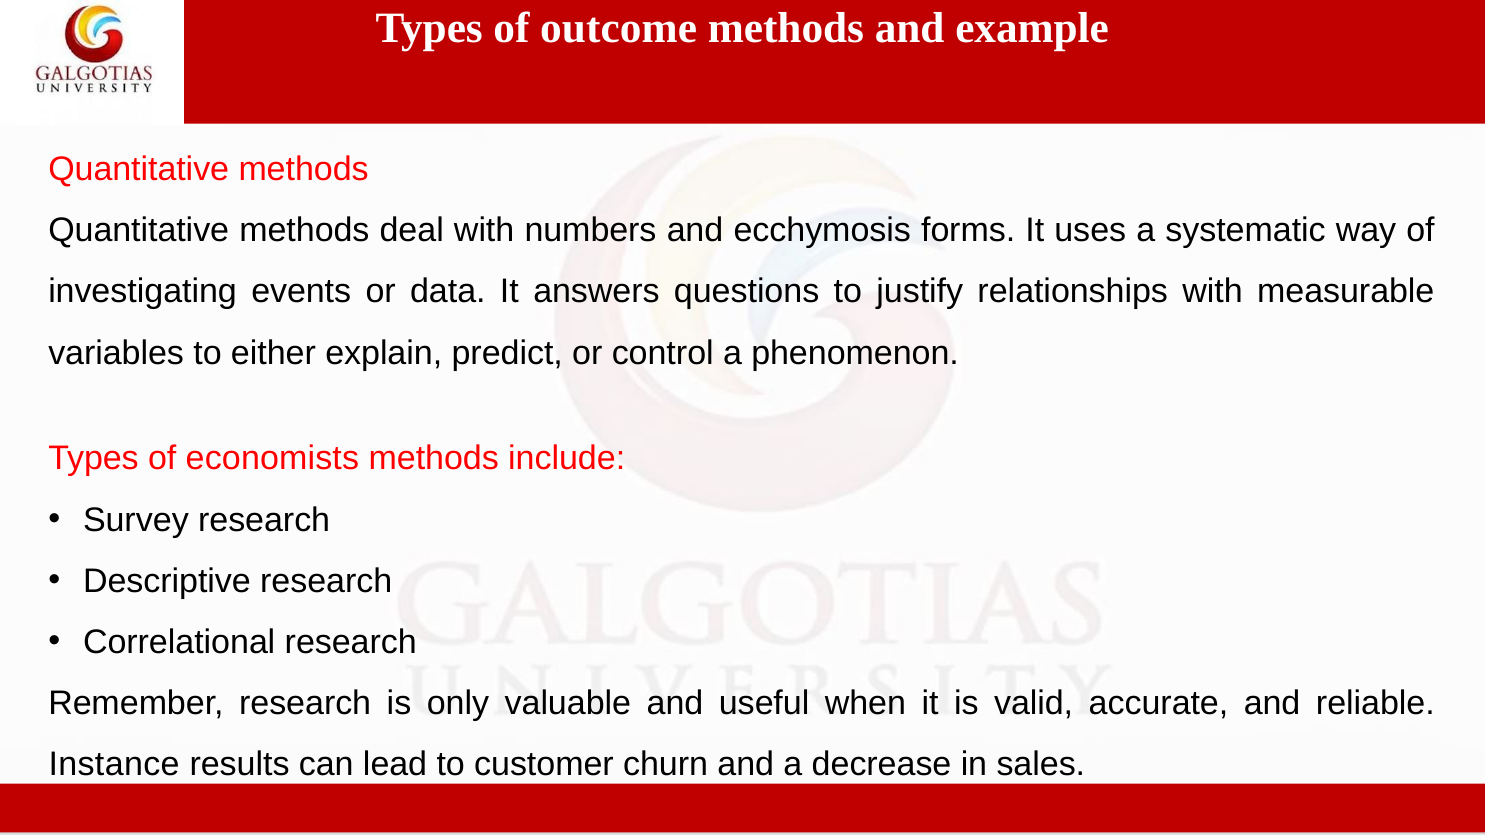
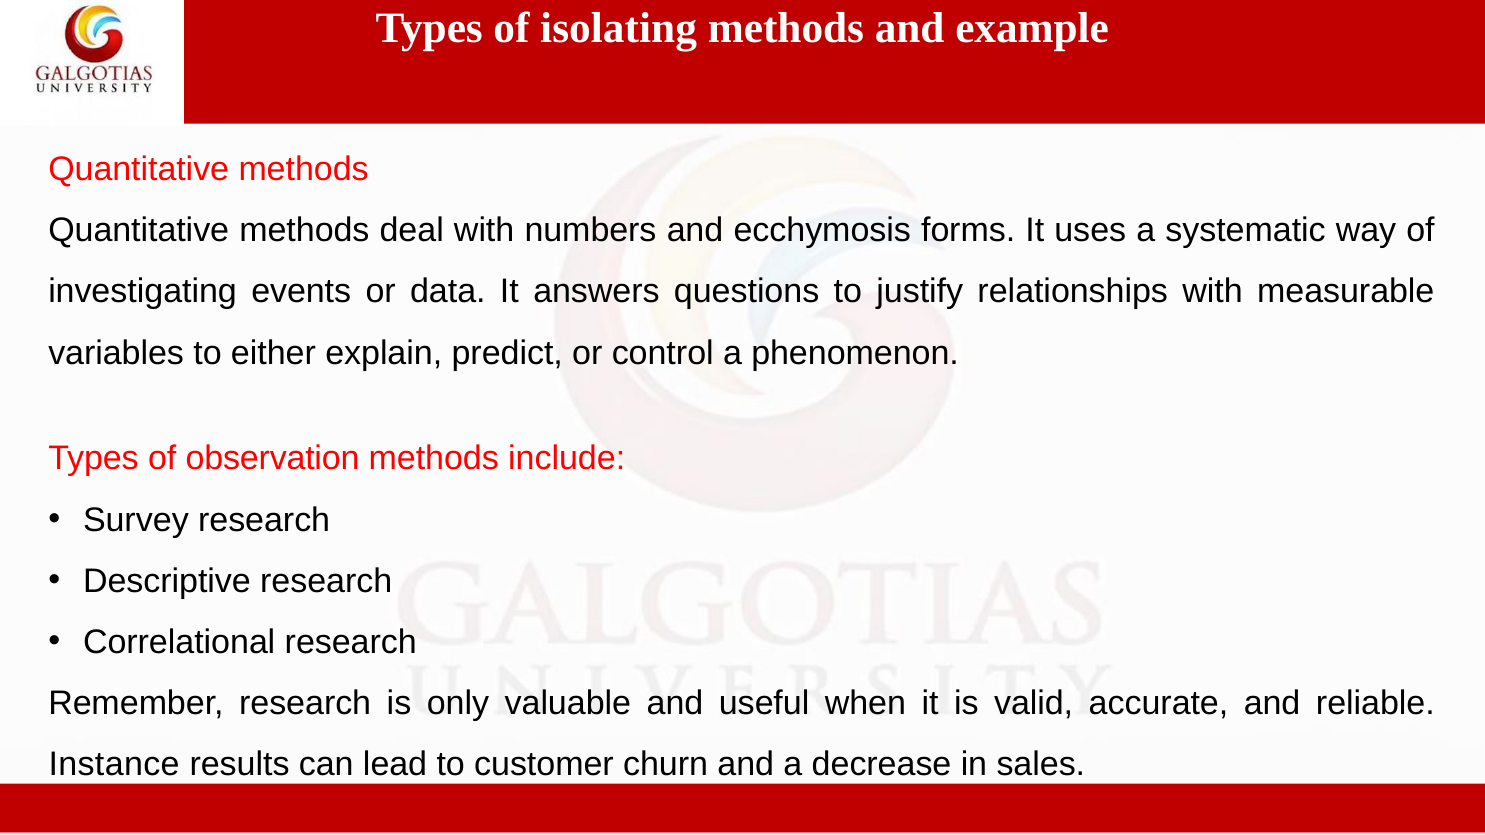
outcome: outcome -> isolating
economists: economists -> observation
